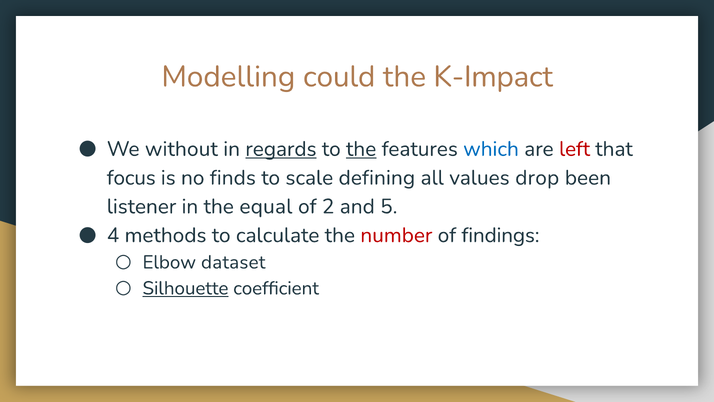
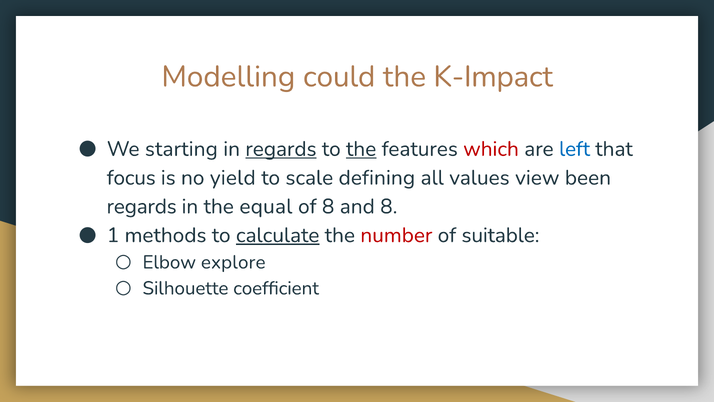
without: without -> starting
which colour: blue -> red
left colour: red -> blue
finds: finds -> yield
drop: drop -> view
listener at (142, 206): listener -> regards
of 2: 2 -> 8
and 5: 5 -> 8
4: 4 -> 1
calculate underline: none -> present
findings: findings -> suitable
dataset: dataset -> explore
Silhouette underline: present -> none
